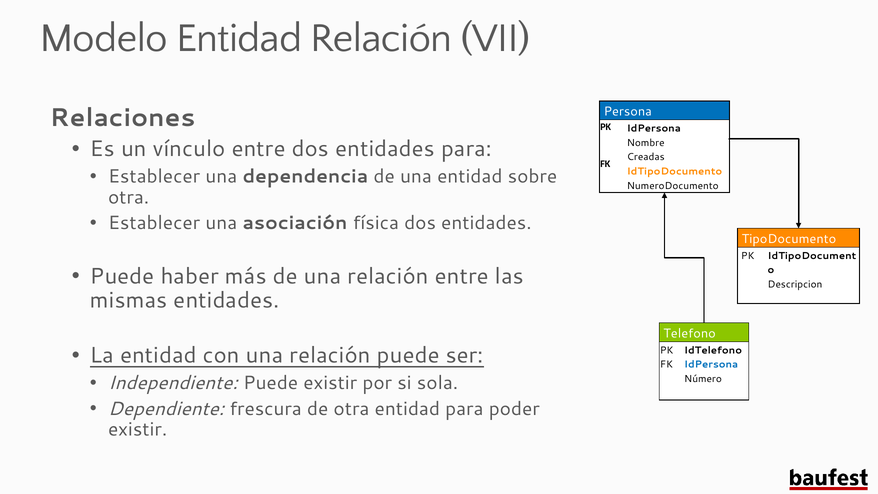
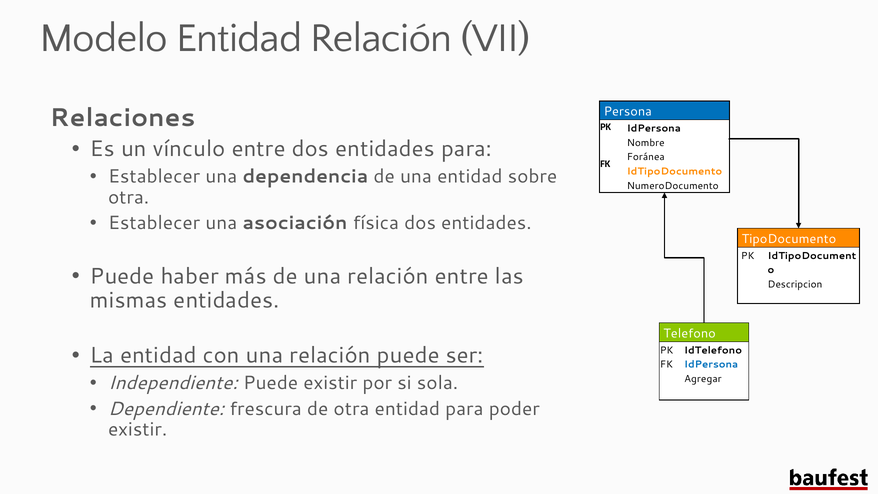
Creadas: Creadas -> Foránea
Número: Número -> Agregar
